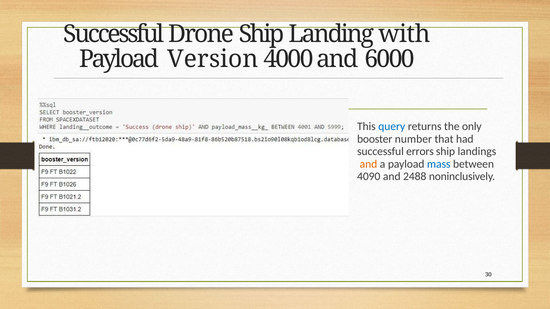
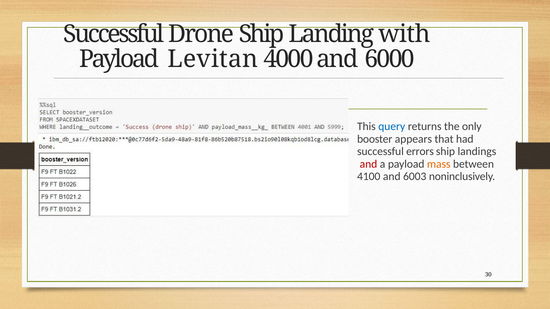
Version: Version -> Levitan
number: number -> appears
and at (368, 164) colour: orange -> red
mass colour: blue -> orange
4090: 4090 -> 4100
2488: 2488 -> 6003
